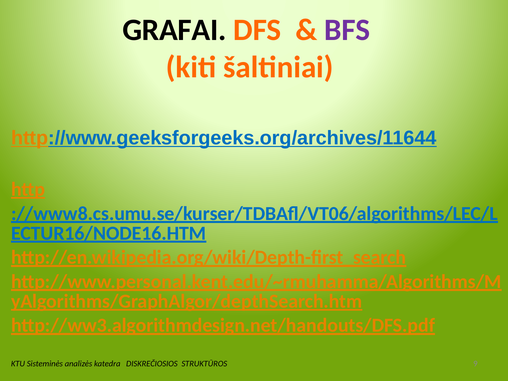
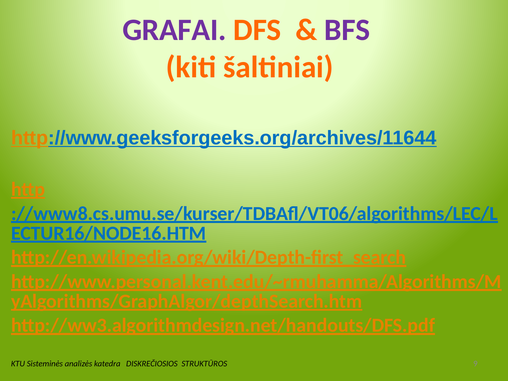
GRAFAI colour: black -> purple
